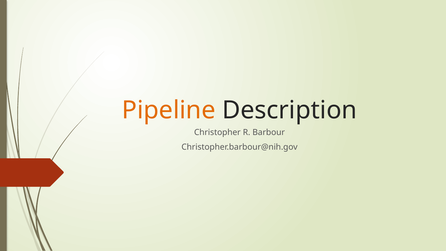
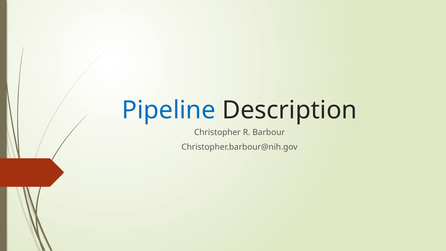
Pipeline colour: orange -> blue
